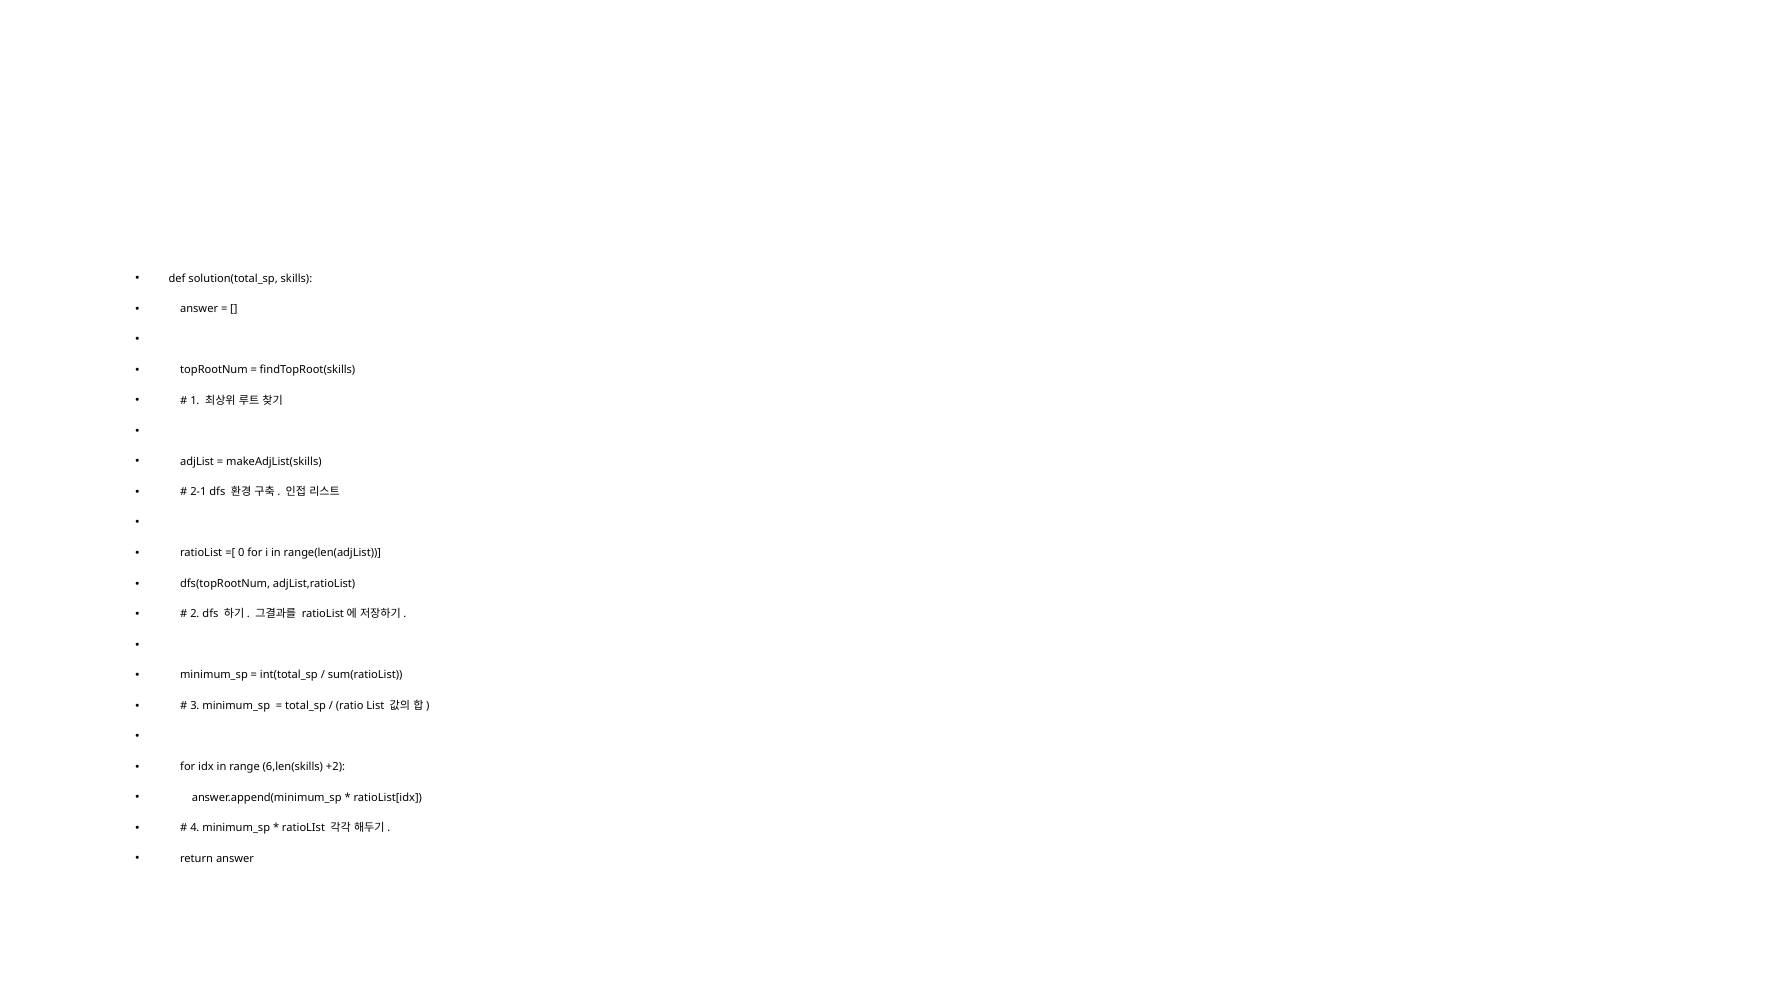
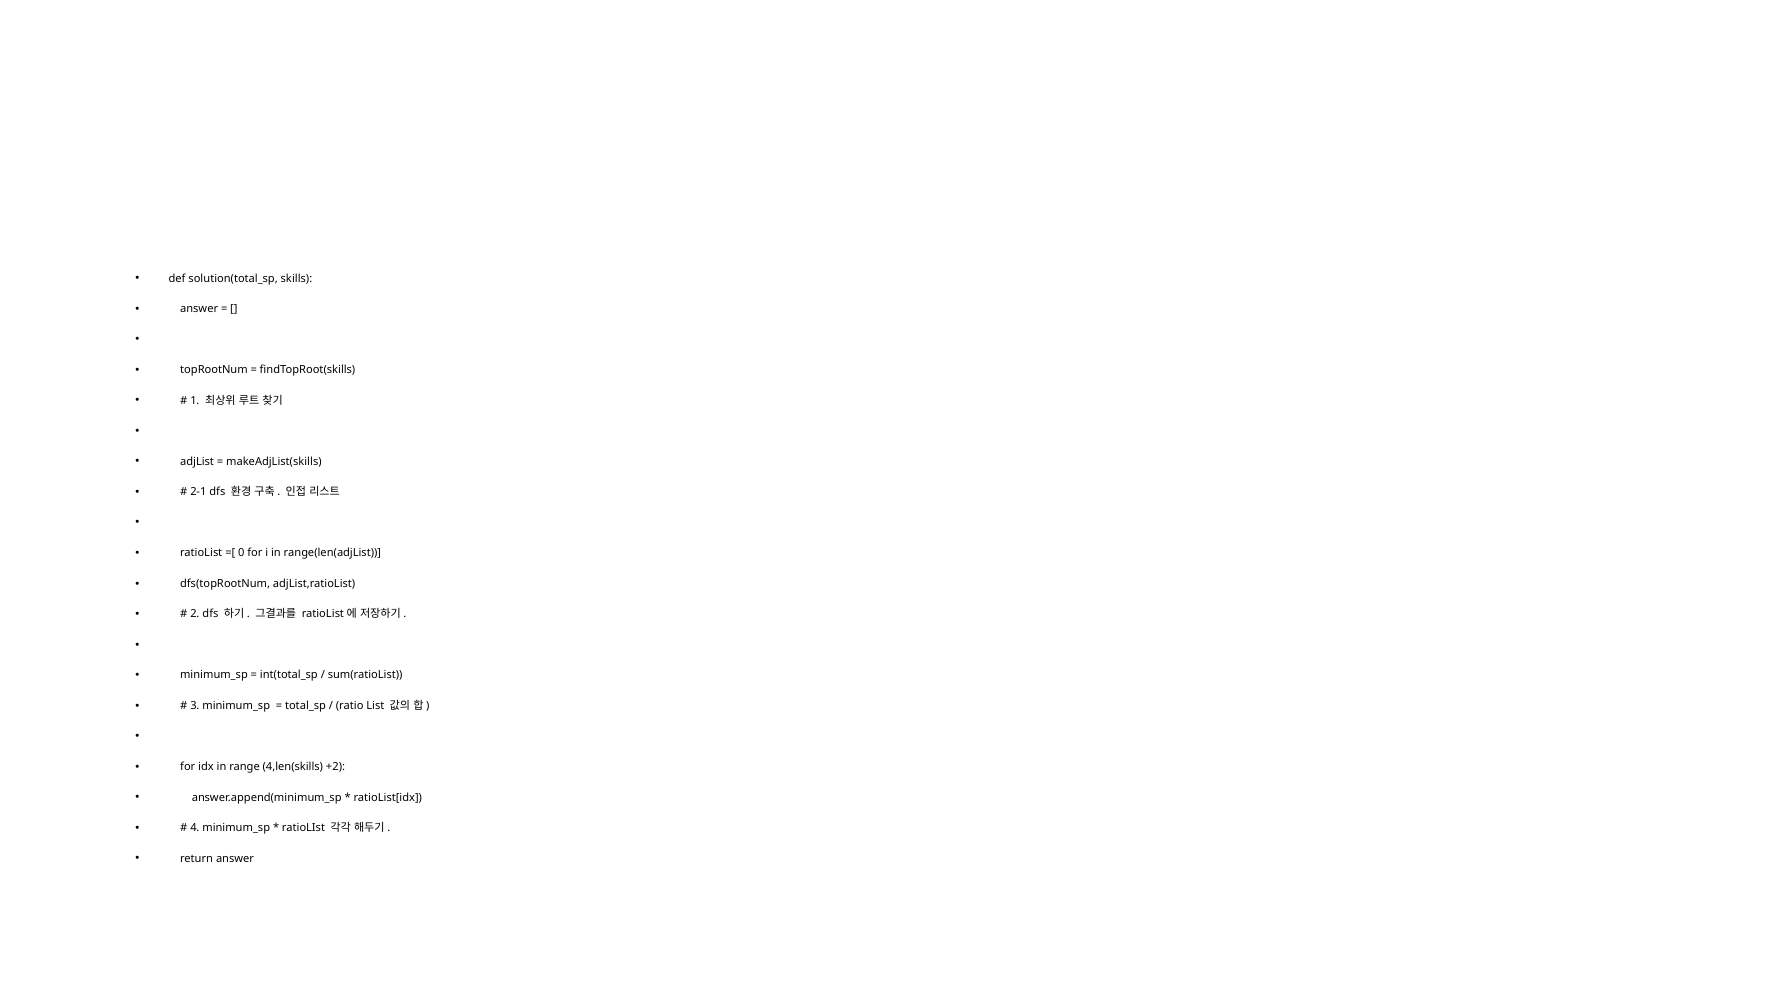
6,len(skills: 6,len(skills -> 4,len(skills
